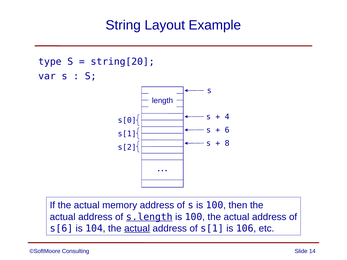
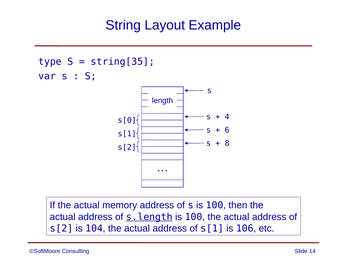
string[20: string[20 -> string[35
s[6 at (61, 229): s[6 -> s[2
actual at (137, 229) underline: present -> none
